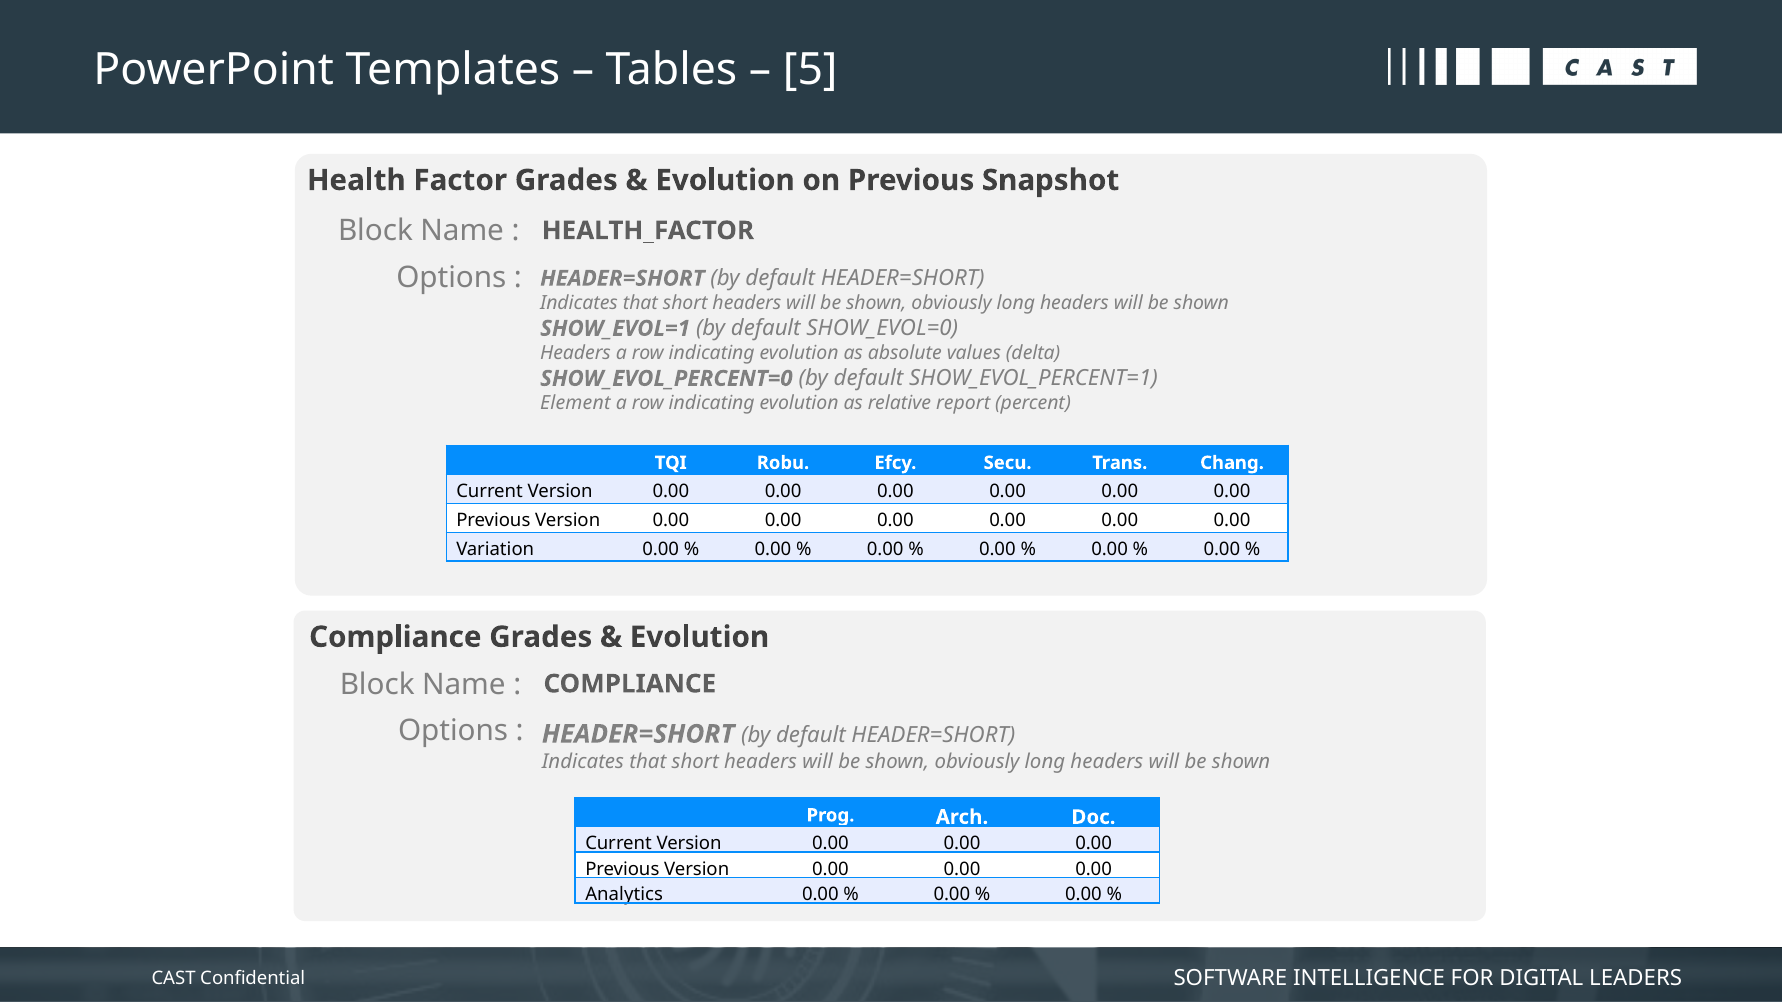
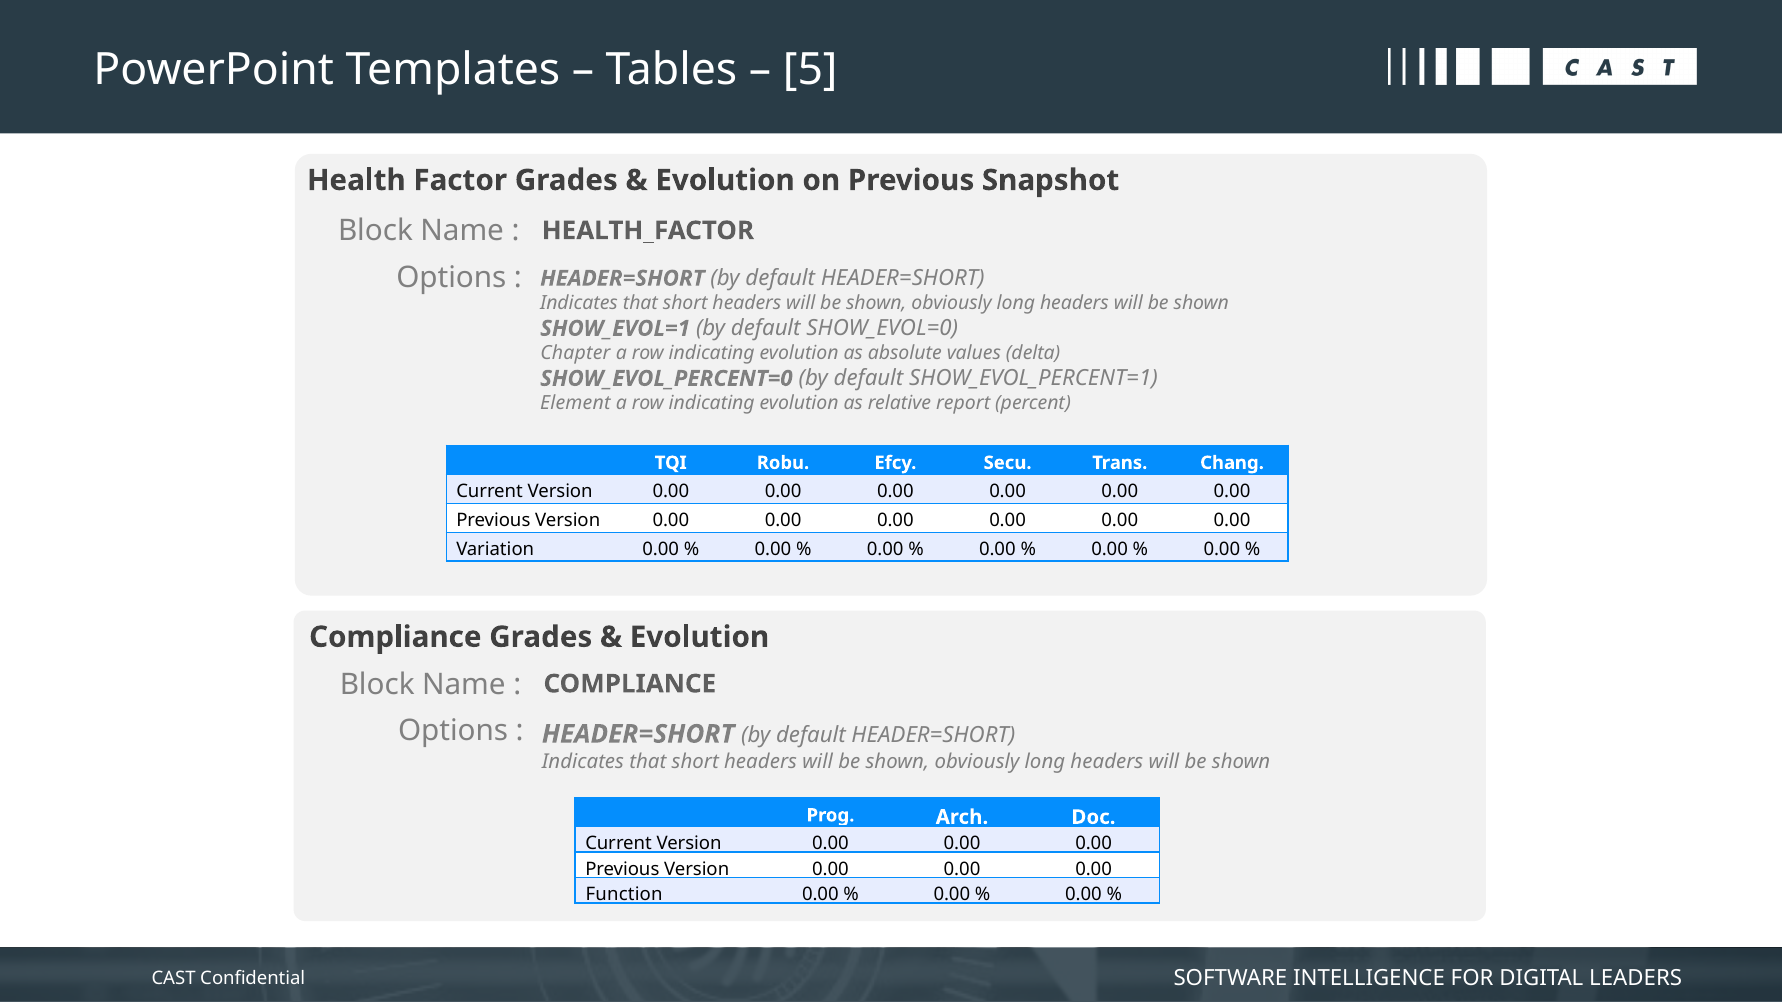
Headers at (575, 353): Headers -> Chapter
Analytics: Analytics -> Function
